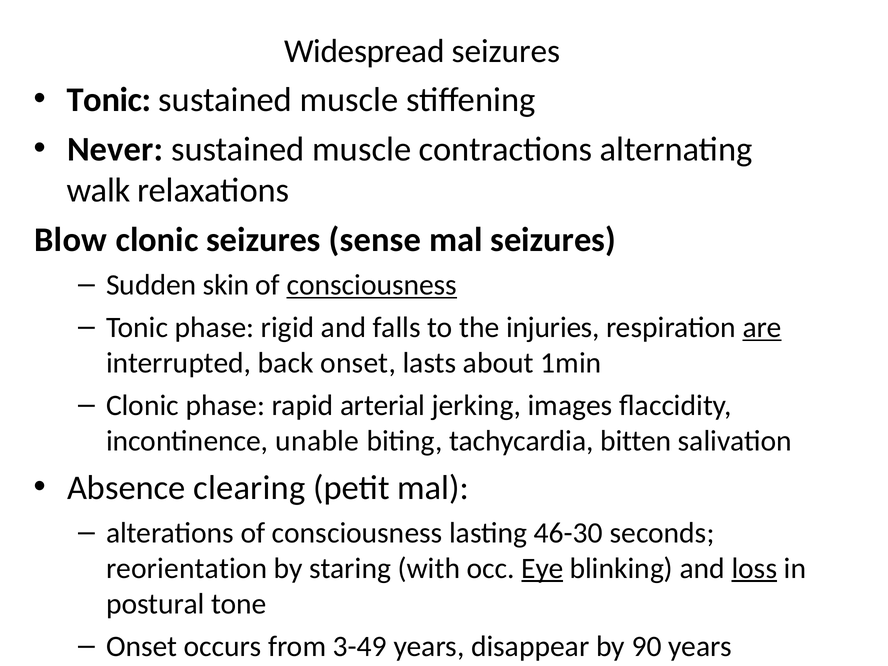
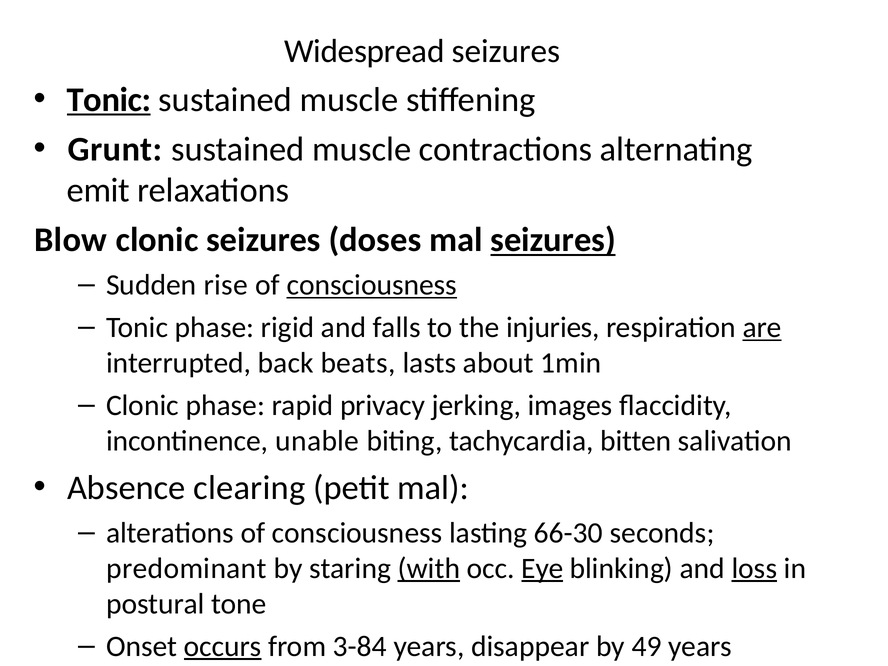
Tonic at (109, 100) underline: none -> present
Never: Never -> Grunt
walk: walk -> emit
sense: sense -> doses
seizures at (553, 240) underline: none -> present
skin: skin -> rise
back onset: onset -> beats
arterial: arterial -> privacy
46-30: 46-30 -> 66-30
reorientation: reorientation -> predominant
with underline: none -> present
occurs underline: none -> present
3-49: 3-49 -> 3-84
90: 90 -> 49
